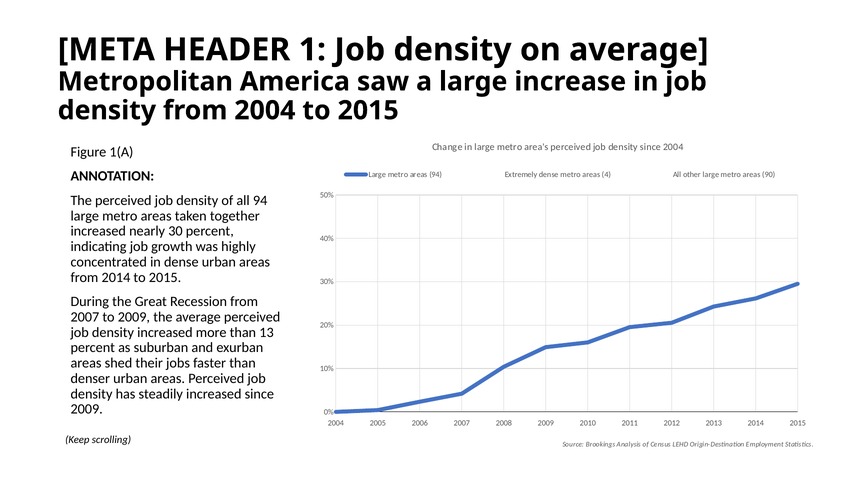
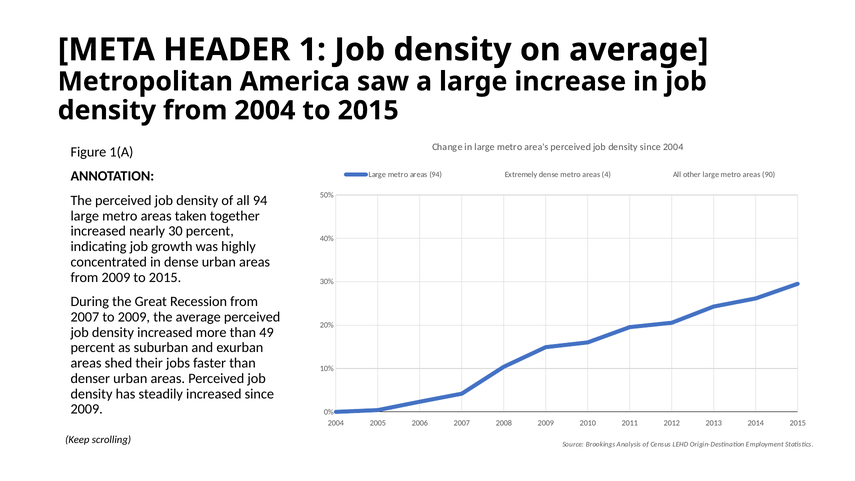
from 2014: 2014 -> 2009
13: 13 -> 49
